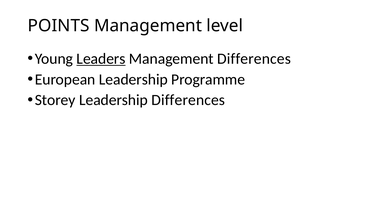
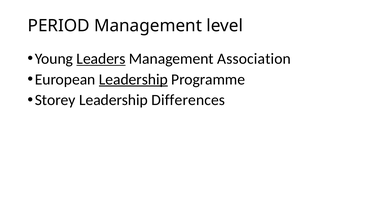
POINTS: POINTS -> PERIOD
Management Differences: Differences -> Association
Leadership at (133, 80) underline: none -> present
